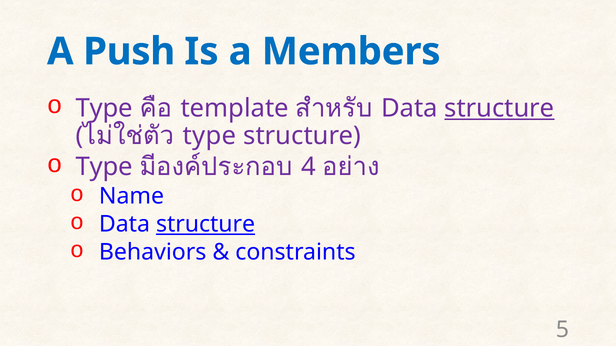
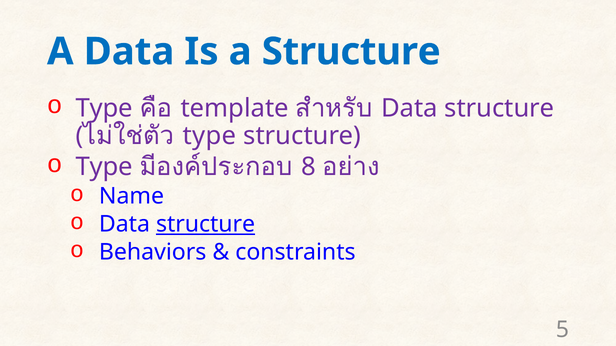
A Push: Push -> Data
a Members: Members -> Structure
structure at (499, 108) underline: present -> none
4: 4 -> 8
